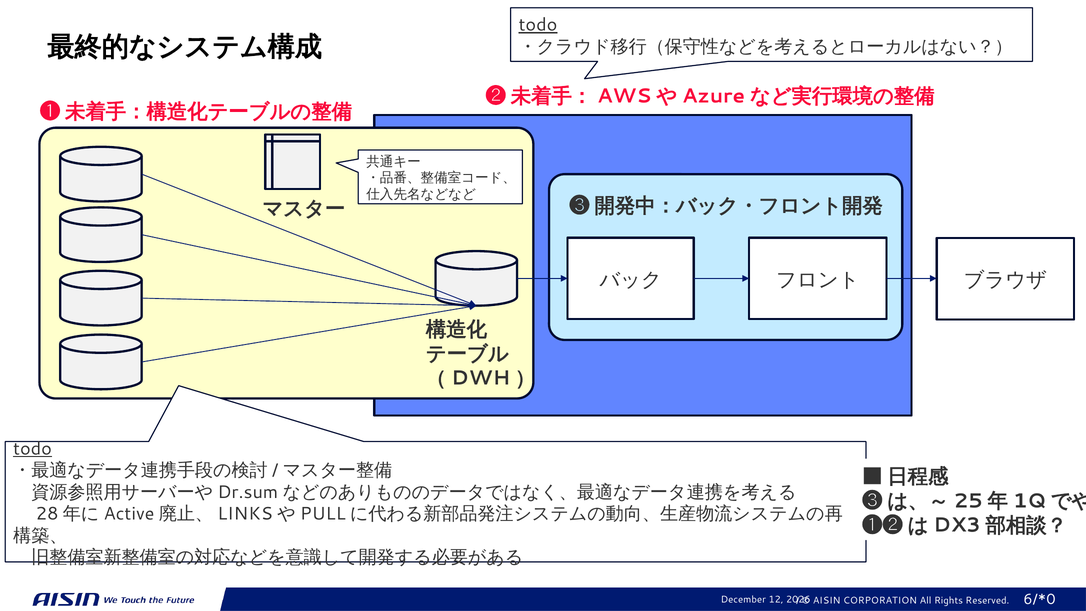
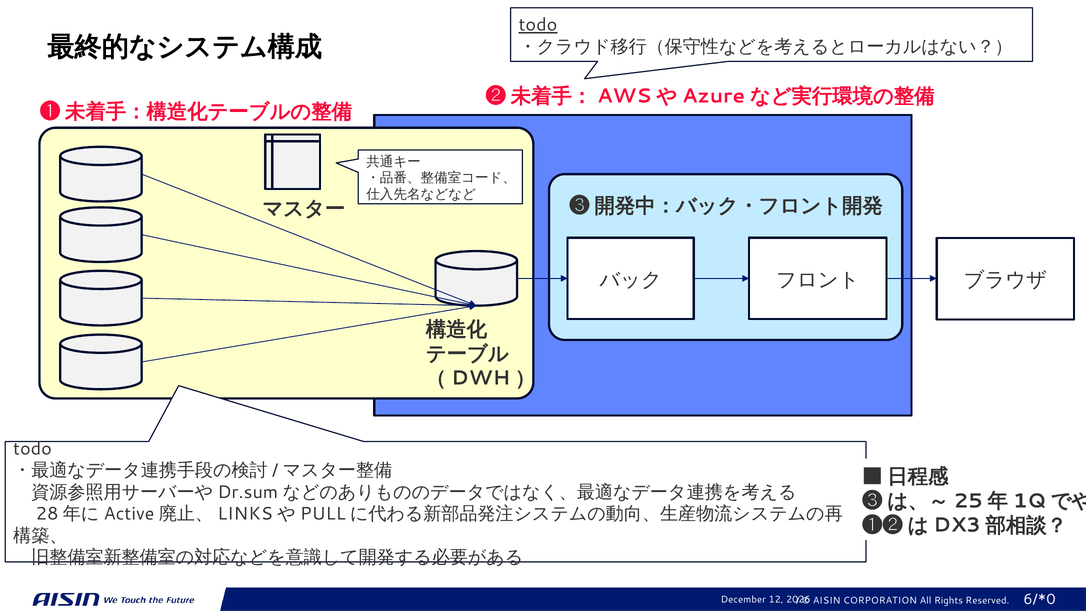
todo at (33, 449) underline: present -> none
